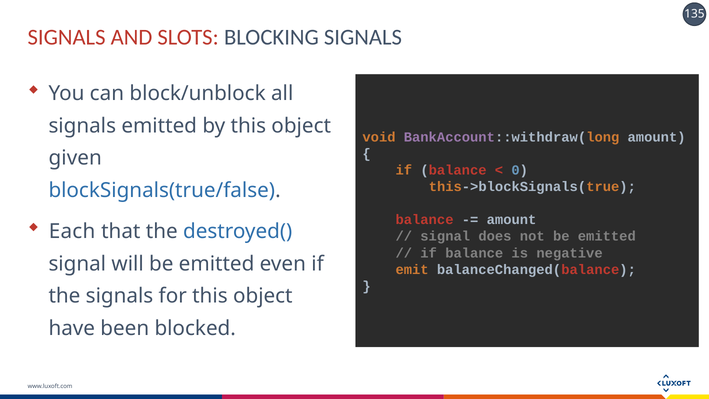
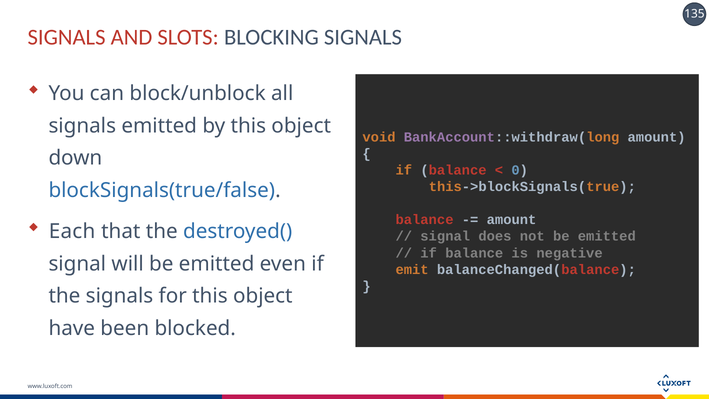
given: given -> down
